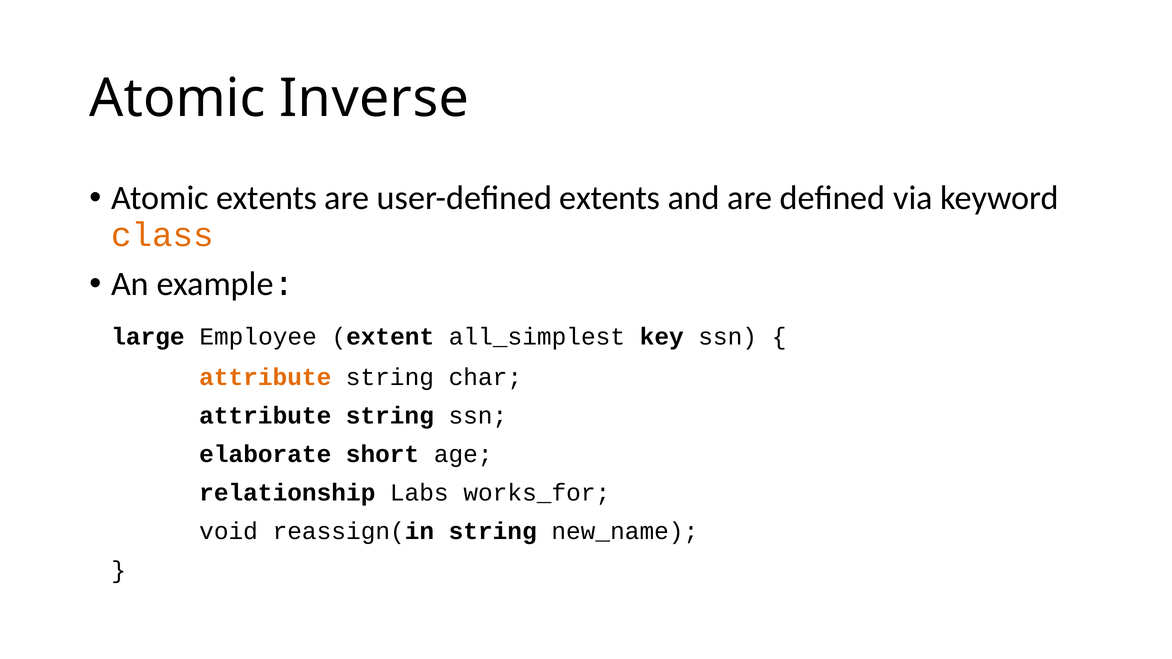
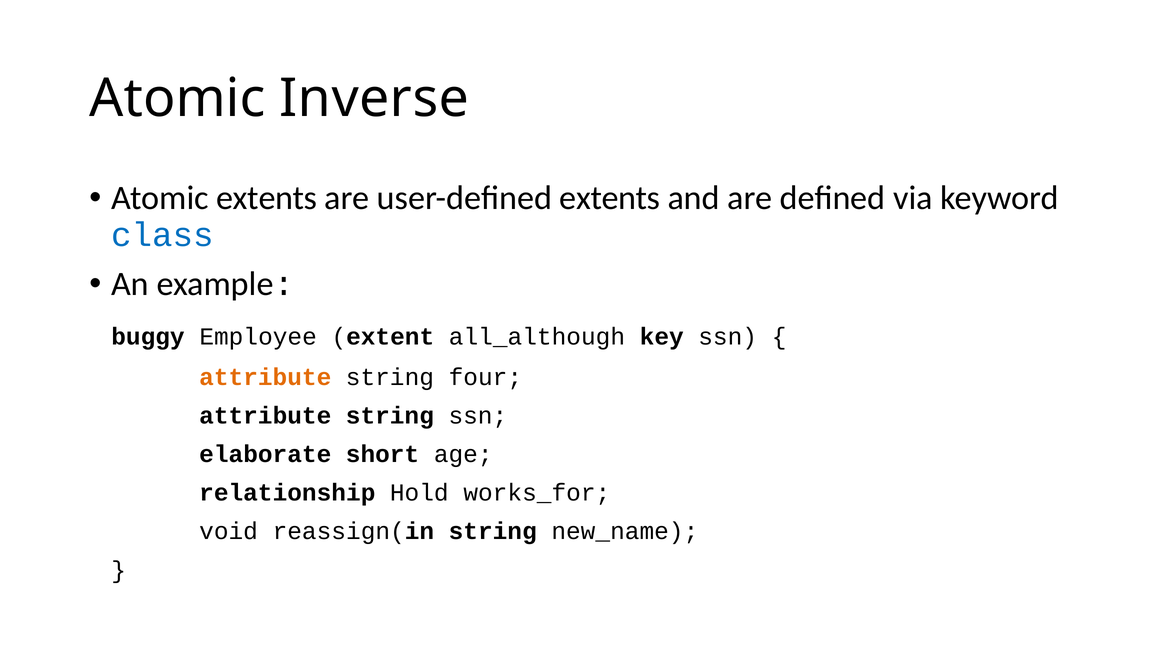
class colour: orange -> blue
large: large -> buggy
all_simplest: all_simplest -> all_although
char: char -> four
Labs: Labs -> Hold
